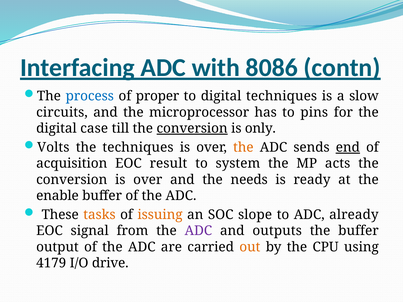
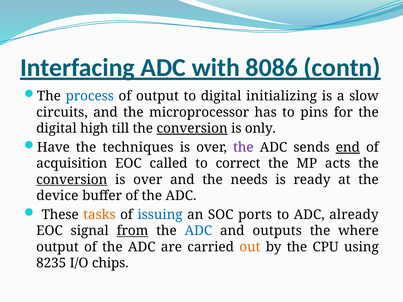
of proper: proper -> output
digital techniques: techniques -> initializing
case: case -> high
Volts: Volts -> Have
the at (243, 148) colour: orange -> purple
result: result -> called
system: system -> correct
conversion at (72, 180) underline: none -> present
enable: enable -> device
issuing colour: orange -> blue
slope: slope -> ports
from underline: none -> present
ADC at (198, 231) colour: purple -> blue
the buffer: buffer -> where
4179: 4179 -> 8235
drive: drive -> chips
